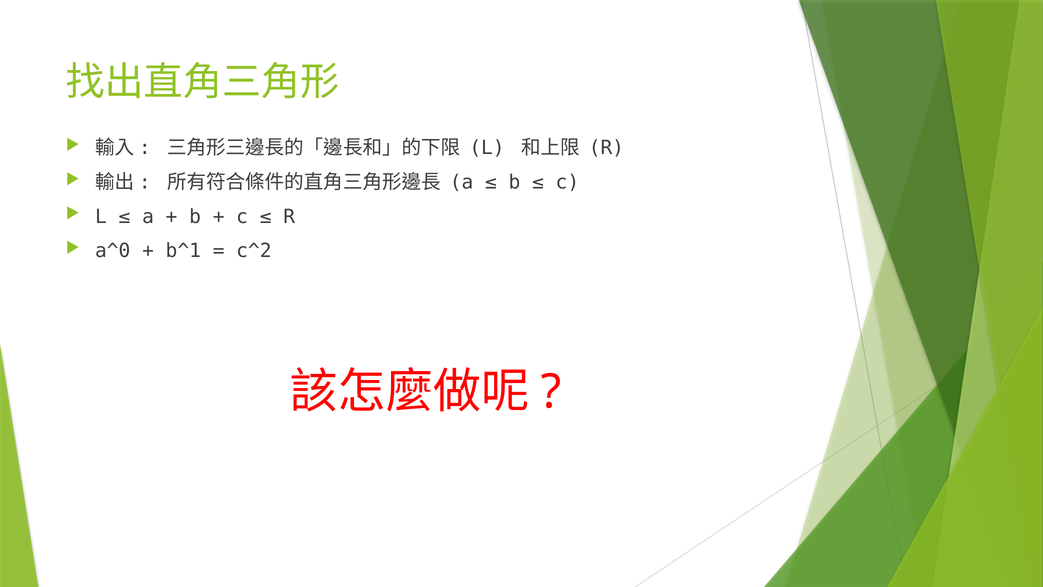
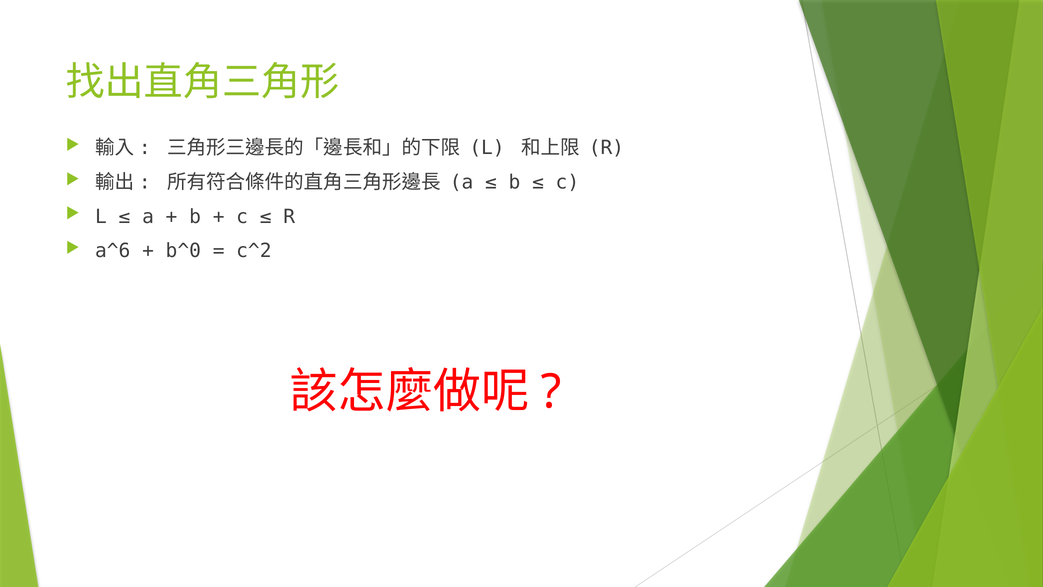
a^0: a^0 -> a^6
b^1: b^1 -> b^0
